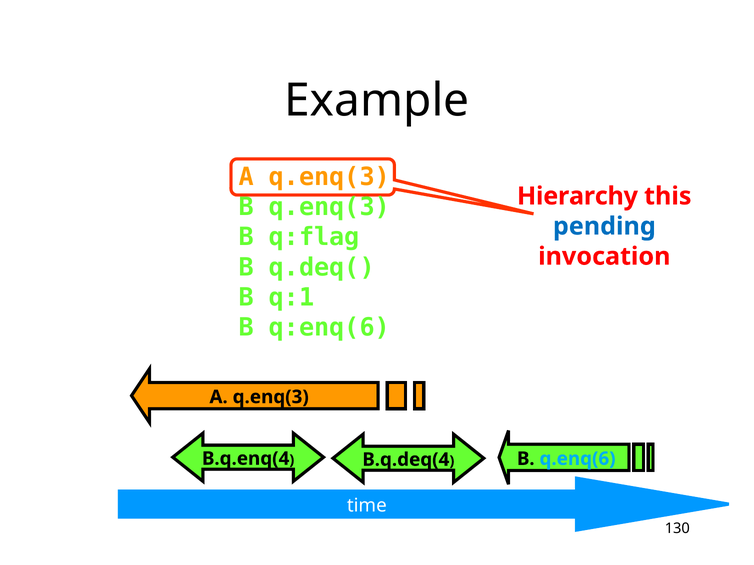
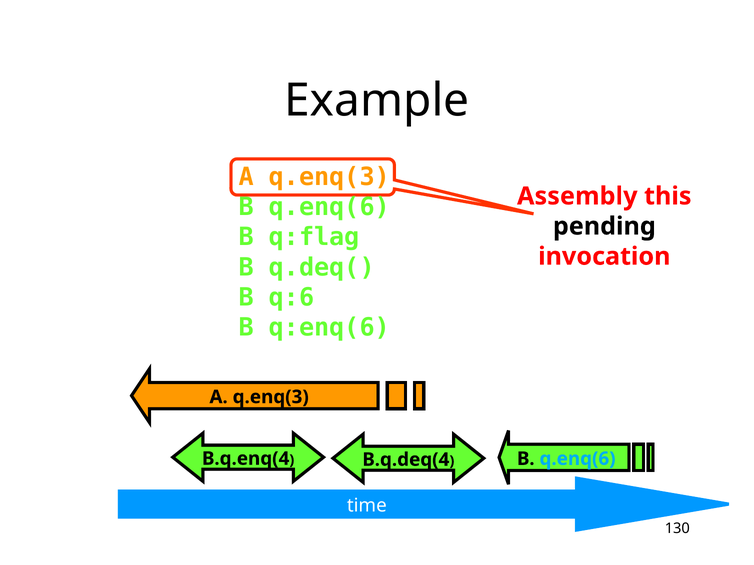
Hierarchy: Hierarchy -> Assembly
q.enq(3 at (329, 207): q.enq(3 -> q.enq(6
pending colour: blue -> black
q:1: q:1 -> q:6
